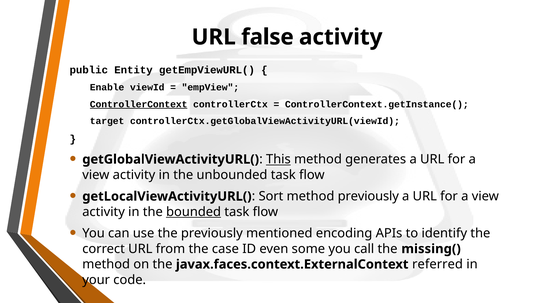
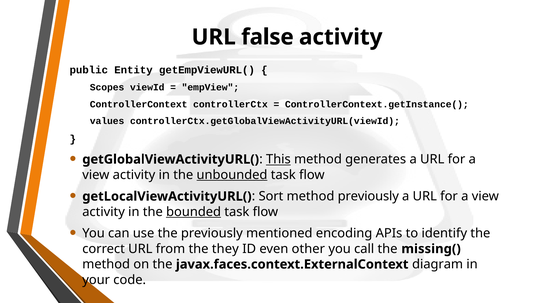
Enable: Enable -> Scopes
ControllerContext underline: present -> none
target: target -> values
unbounded underline: none -> present
case: case -> they
some: some -> other
referred: referred -> diagram
